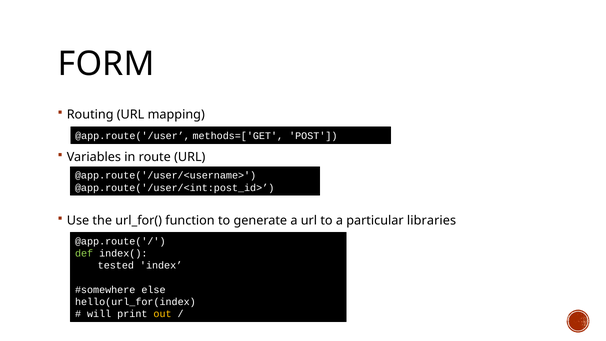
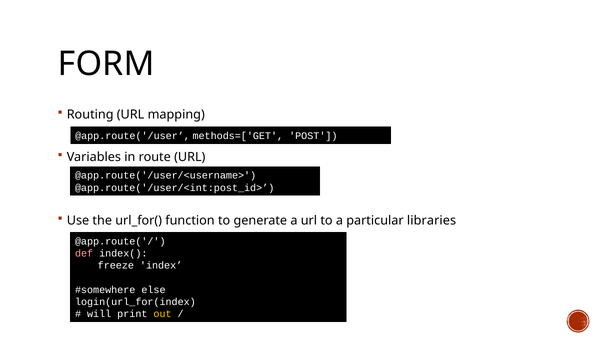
def colour: light green -> pink
tested: tested -> freeze
hello(url_for(index: hello(url_for(index -> login(url_for(index
